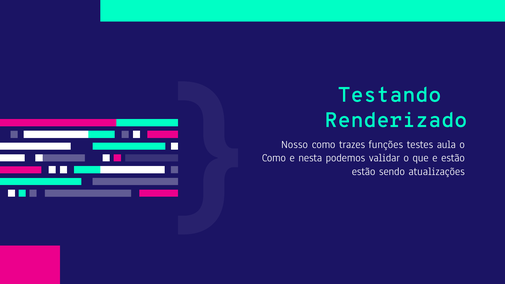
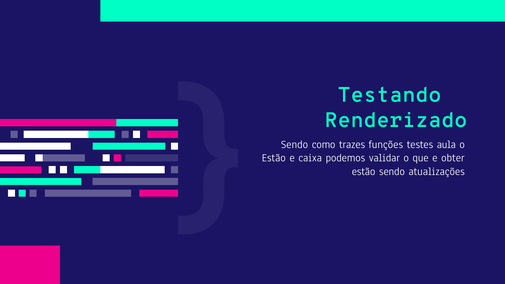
Nosso at (295, 144): Nosso -> Sendo
Como at (274, 158): Como -> Estão
nesta: nesta -> caixa
e estão: estão -> obter
